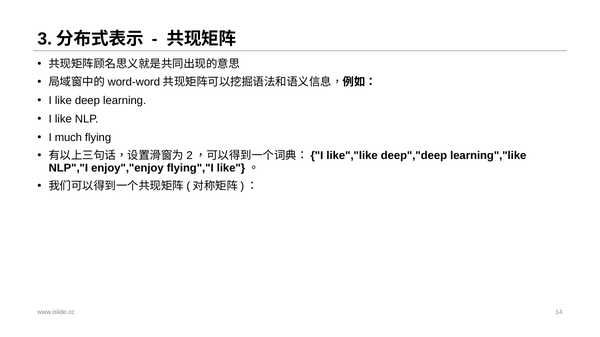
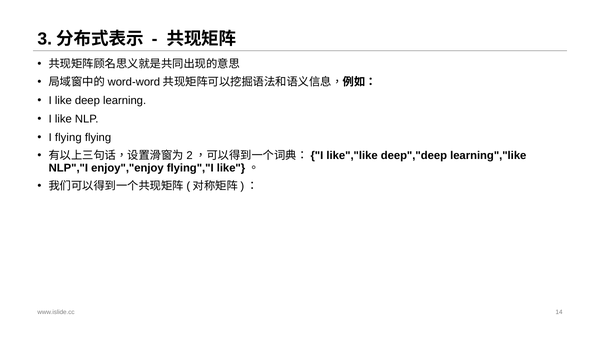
I much: much -> flying
